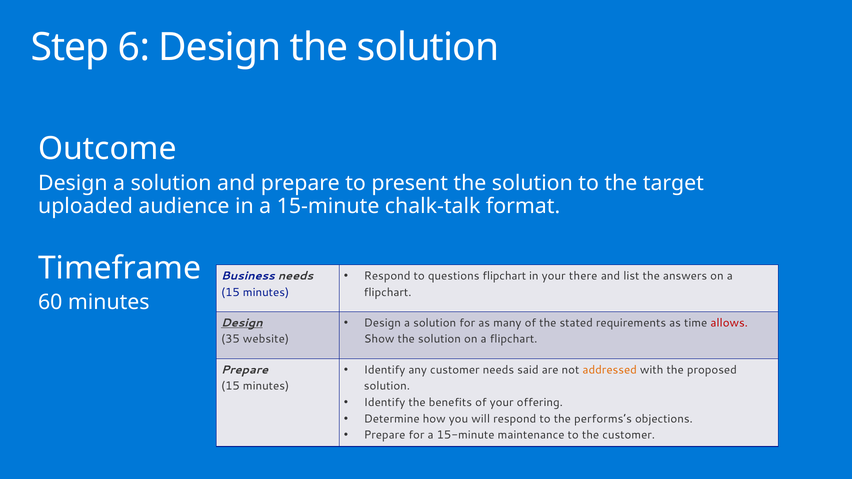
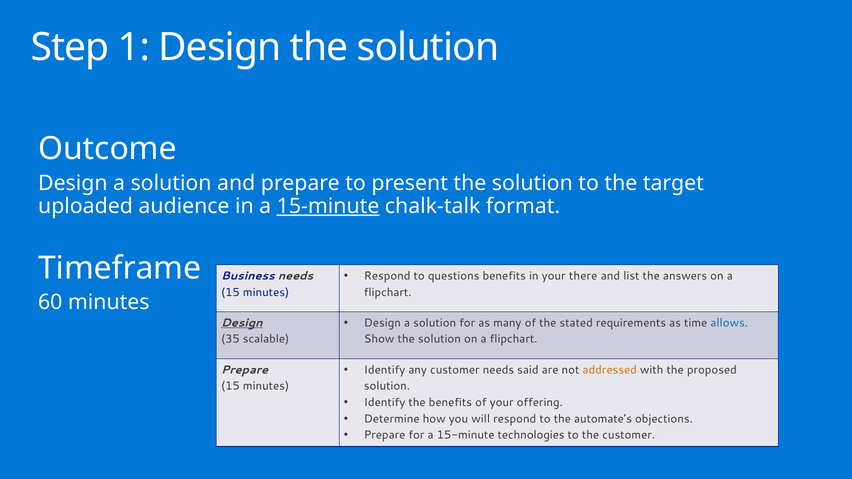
6: 6 -> 1
15-minute at (328, 206) underline: none -> present
questions flipchart: flipchart -> benefits
allows colour: red -> blue
website: website -> scalable
performs’s: performs’s -> automate’s
maintenance: maintenance -> technologies
